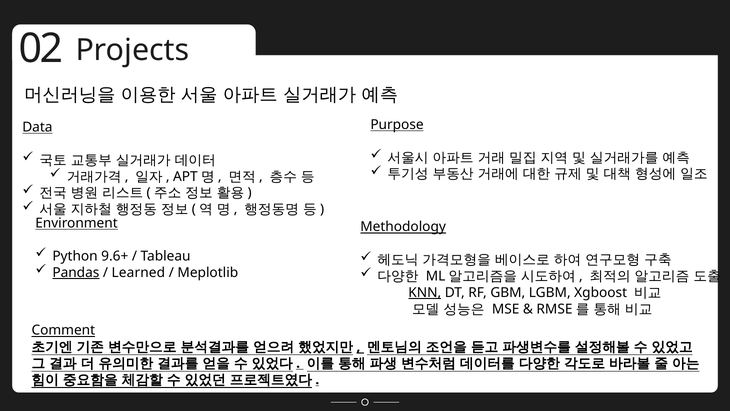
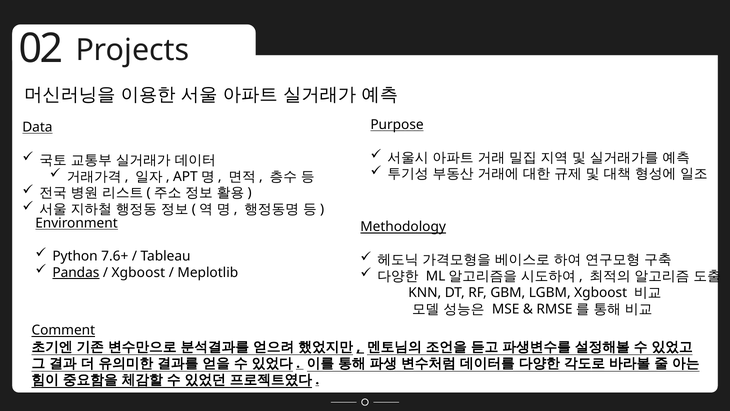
9.6+: 9.6+ -> 7.6+
Learned at (138, 272): Learned -> Xgboost
KNN underline: present -> none
